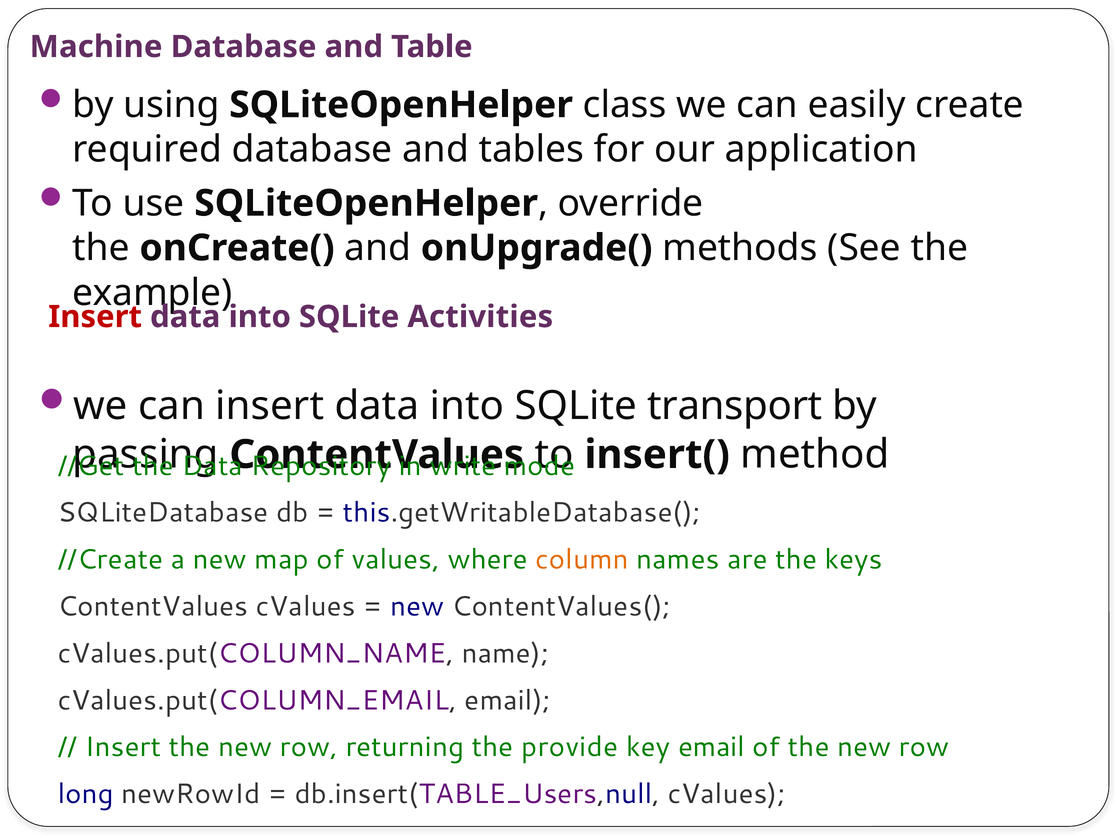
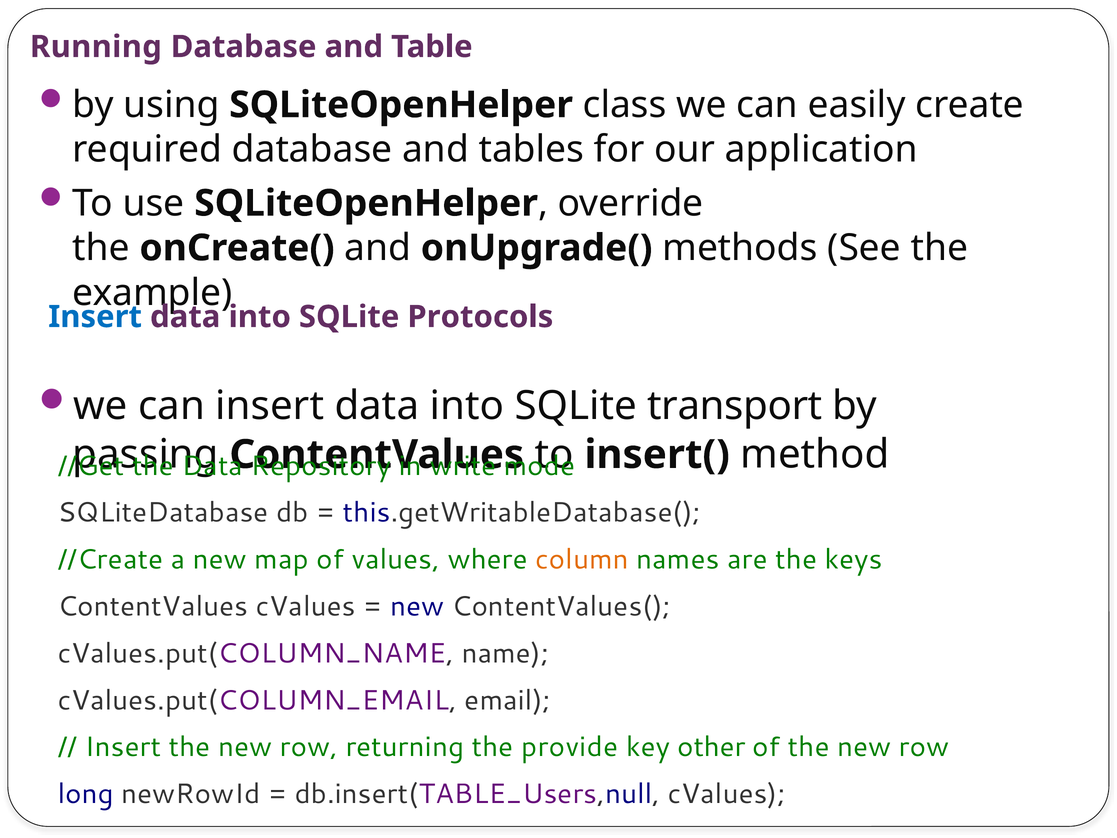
Machine: Machine -> Running
Insert at (95, 317) colour: red -> blue
Activities: Activities -> Protocols
key email: email -> other
